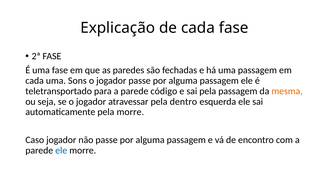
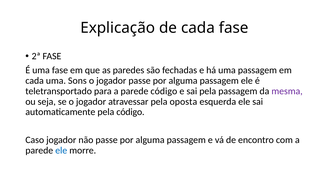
mesma colour: orange -> purple
dentro: dentro -> oposta
pela morre: morre -> código
